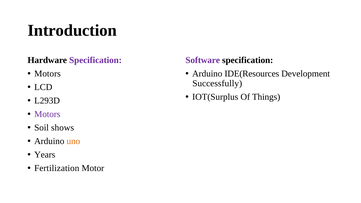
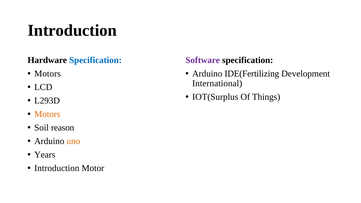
Specification at (95, 60) colour: purple -> blue
IDE(Resources: IDE(Resources -> IDE(Fertilizing
Successfully: Successfully -> International
Motors at (47, 114) colour: purple -> orange
shows: shows -> reason
Fertilization at (57, 168): Fertilization -> Introduction
